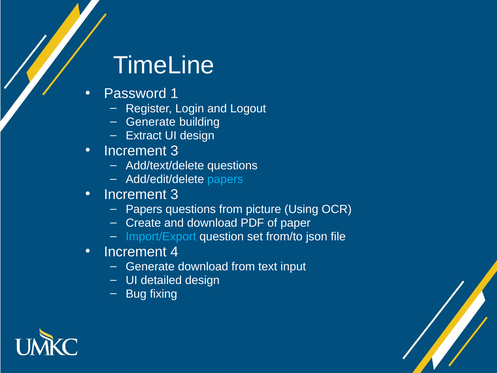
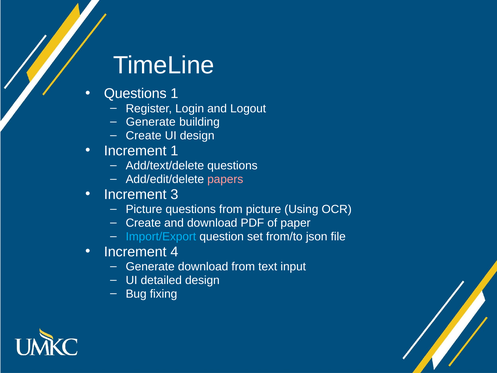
Password at (135, 94): Password -> Questions
Extract at (144, 136): Extract -> Create
3 at (174, 151): 3 -> 1
papers at (225, 179) colour: light blue -> pink
Papers at (144, 209): Papers -> Picture
